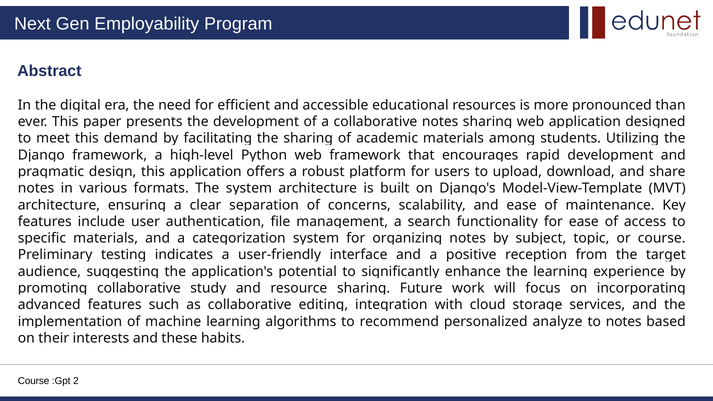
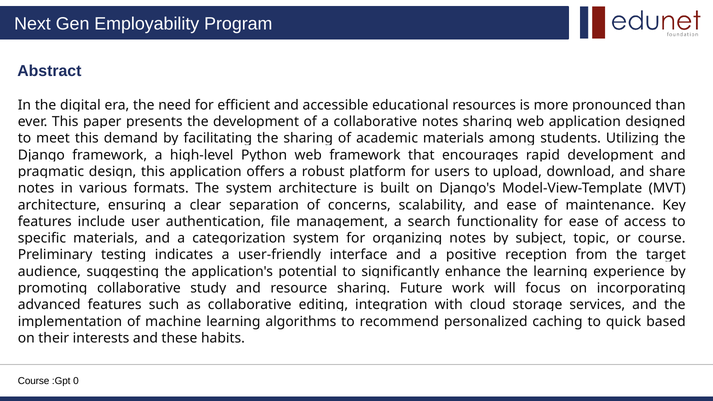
analyze: analyze -> caching
to notes: notes -> quick
2: 2 -> 0
